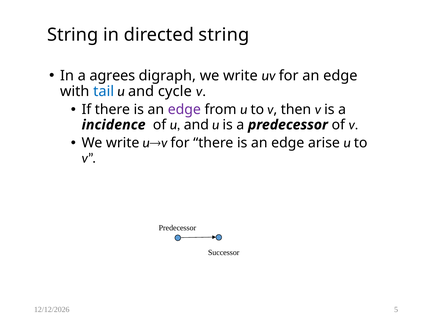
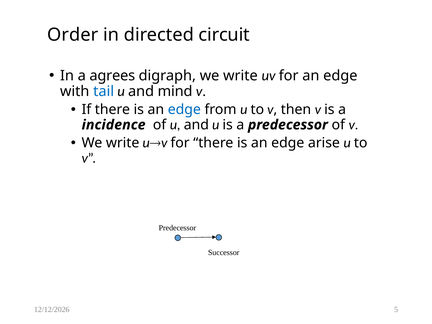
String at (73, 35): String -> Order
directed string: string -> circuit
cycle: cycle -> mind
edge at (184, 110) colour: purple -> blue
